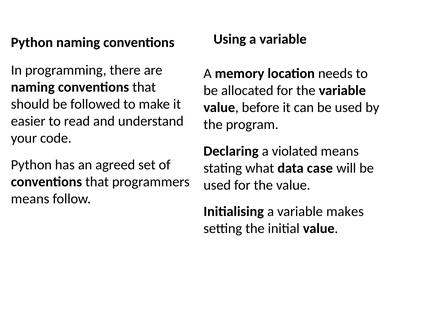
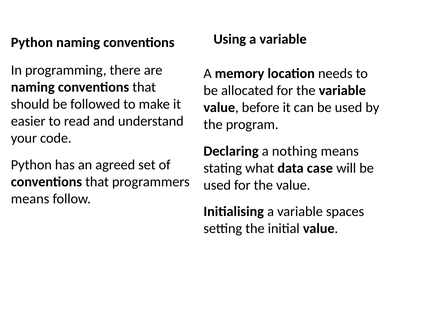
violated: violated -> nothing
makes: makes -> spaces
